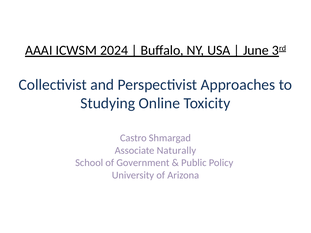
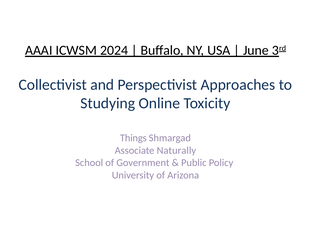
Castro: Castro -> Things
